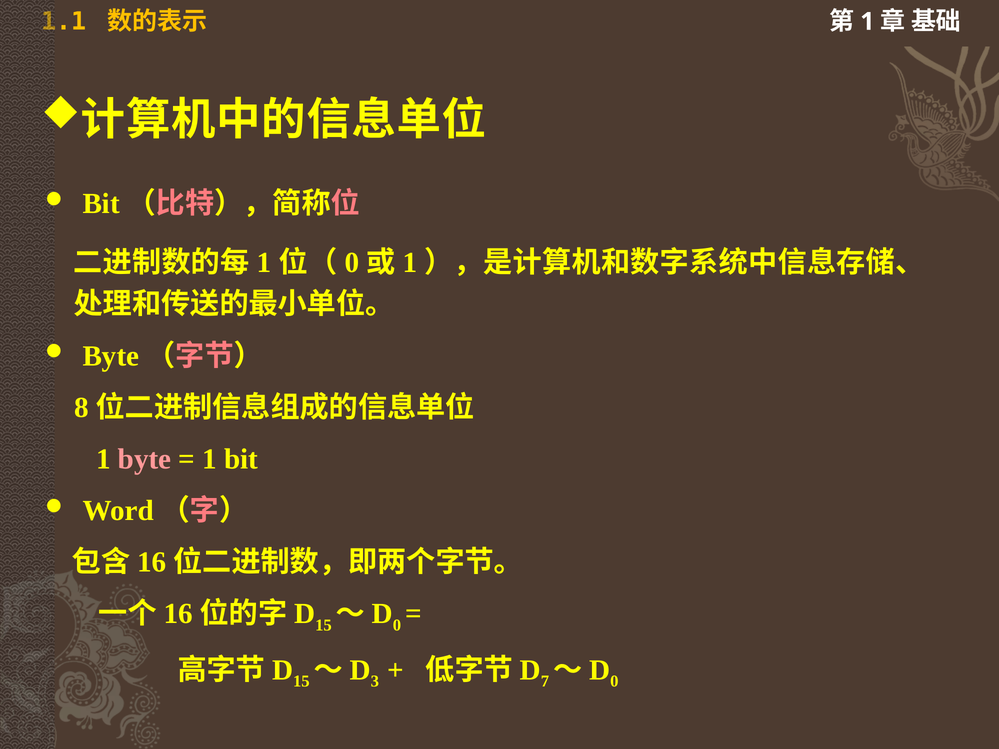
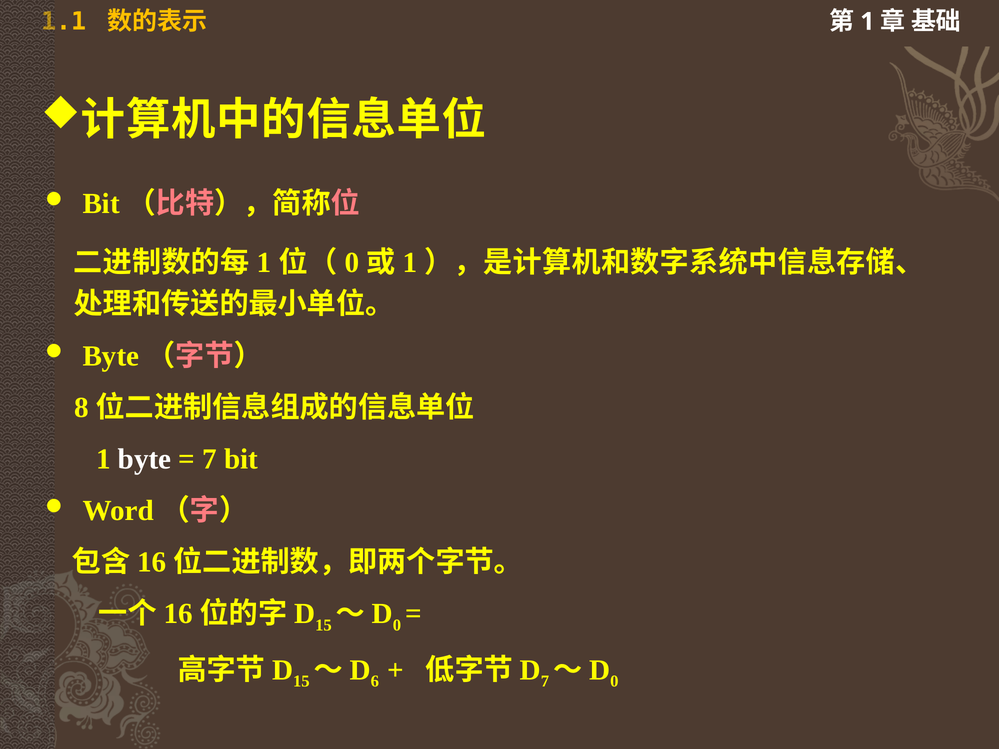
byte colour: pink -> white
1 at (210, 459): 1 -> 7
3: 3 -> 6
